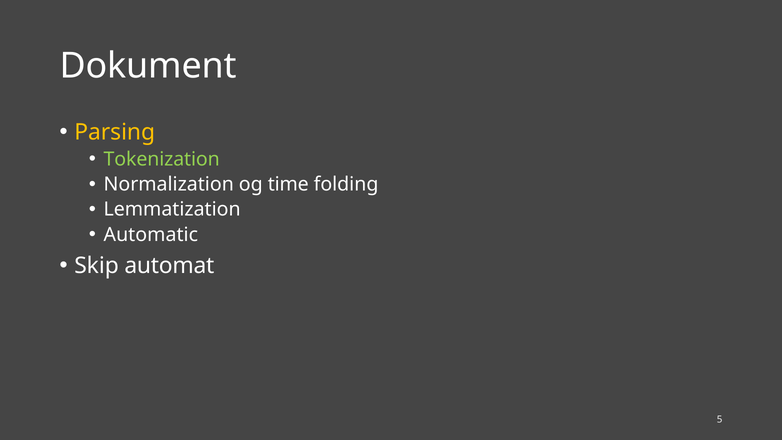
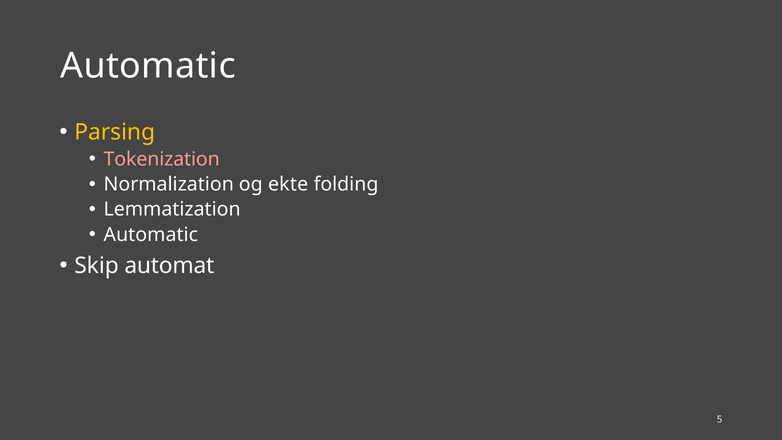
Dokument at (148, 66): Dokument -> Automatic
Tokenization colour: light green -> pink
time: time -> ekte
